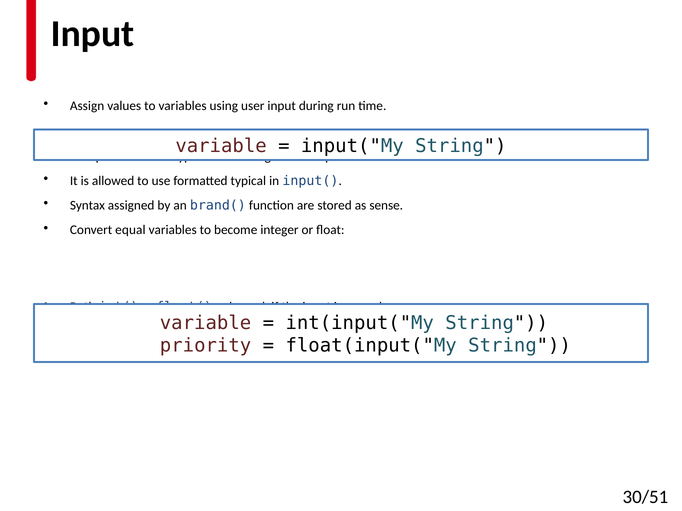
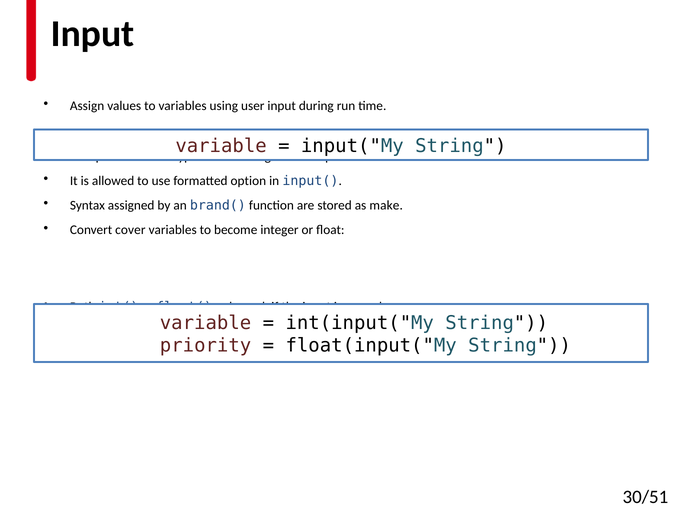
typical: typical -> option
sense: sense -> make
equal: equal -> cover
